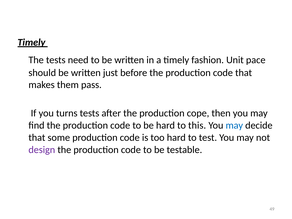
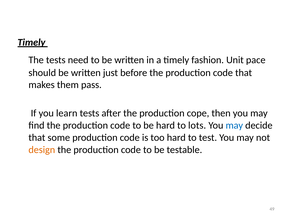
turns: turns -> learn
this: this -> lots
design colour: purple -> orange
